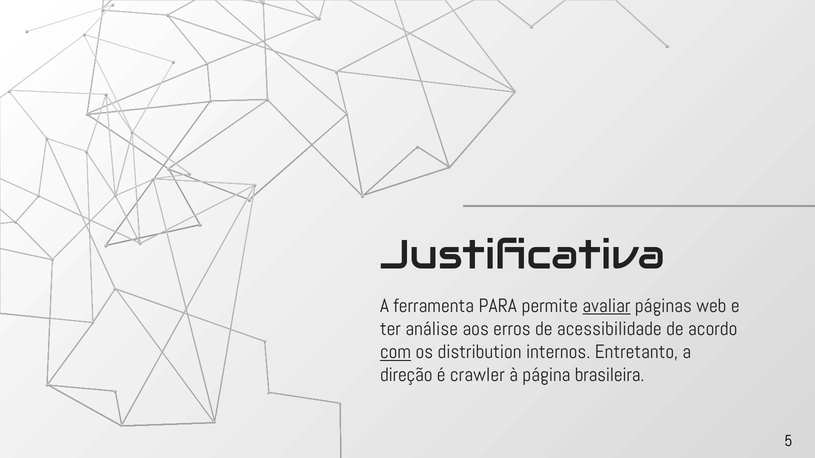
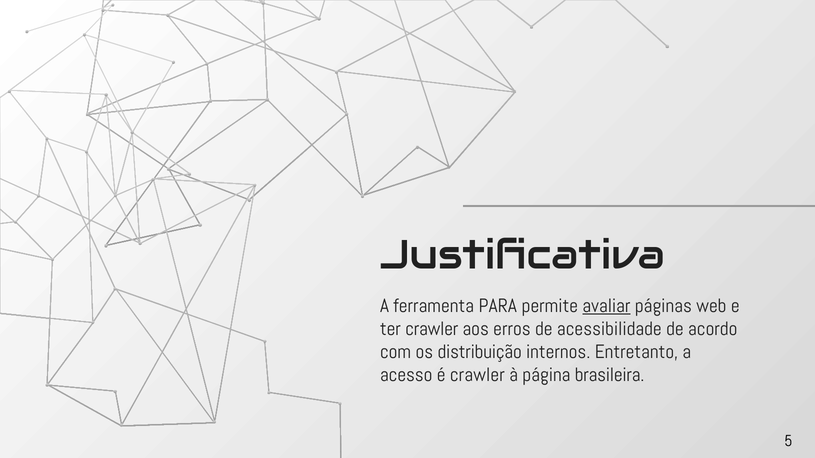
ter análise: análise -> crawler
com underline: present -> none
distribution: distribution -> distribuição
direção: direção -> acesso
